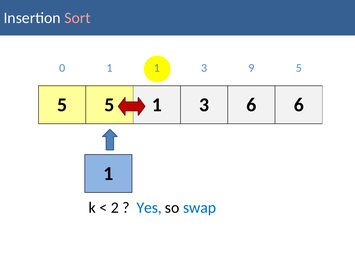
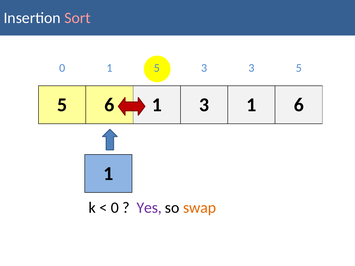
1 1: 1 -> 5
3 9: 9 -> 3
5 5: 5 -> 6
3 6: 6 -> 1
2 at (115, 208): 2 -> 0
Yes colour: blue -> purple
swap colour: blue -> orange
